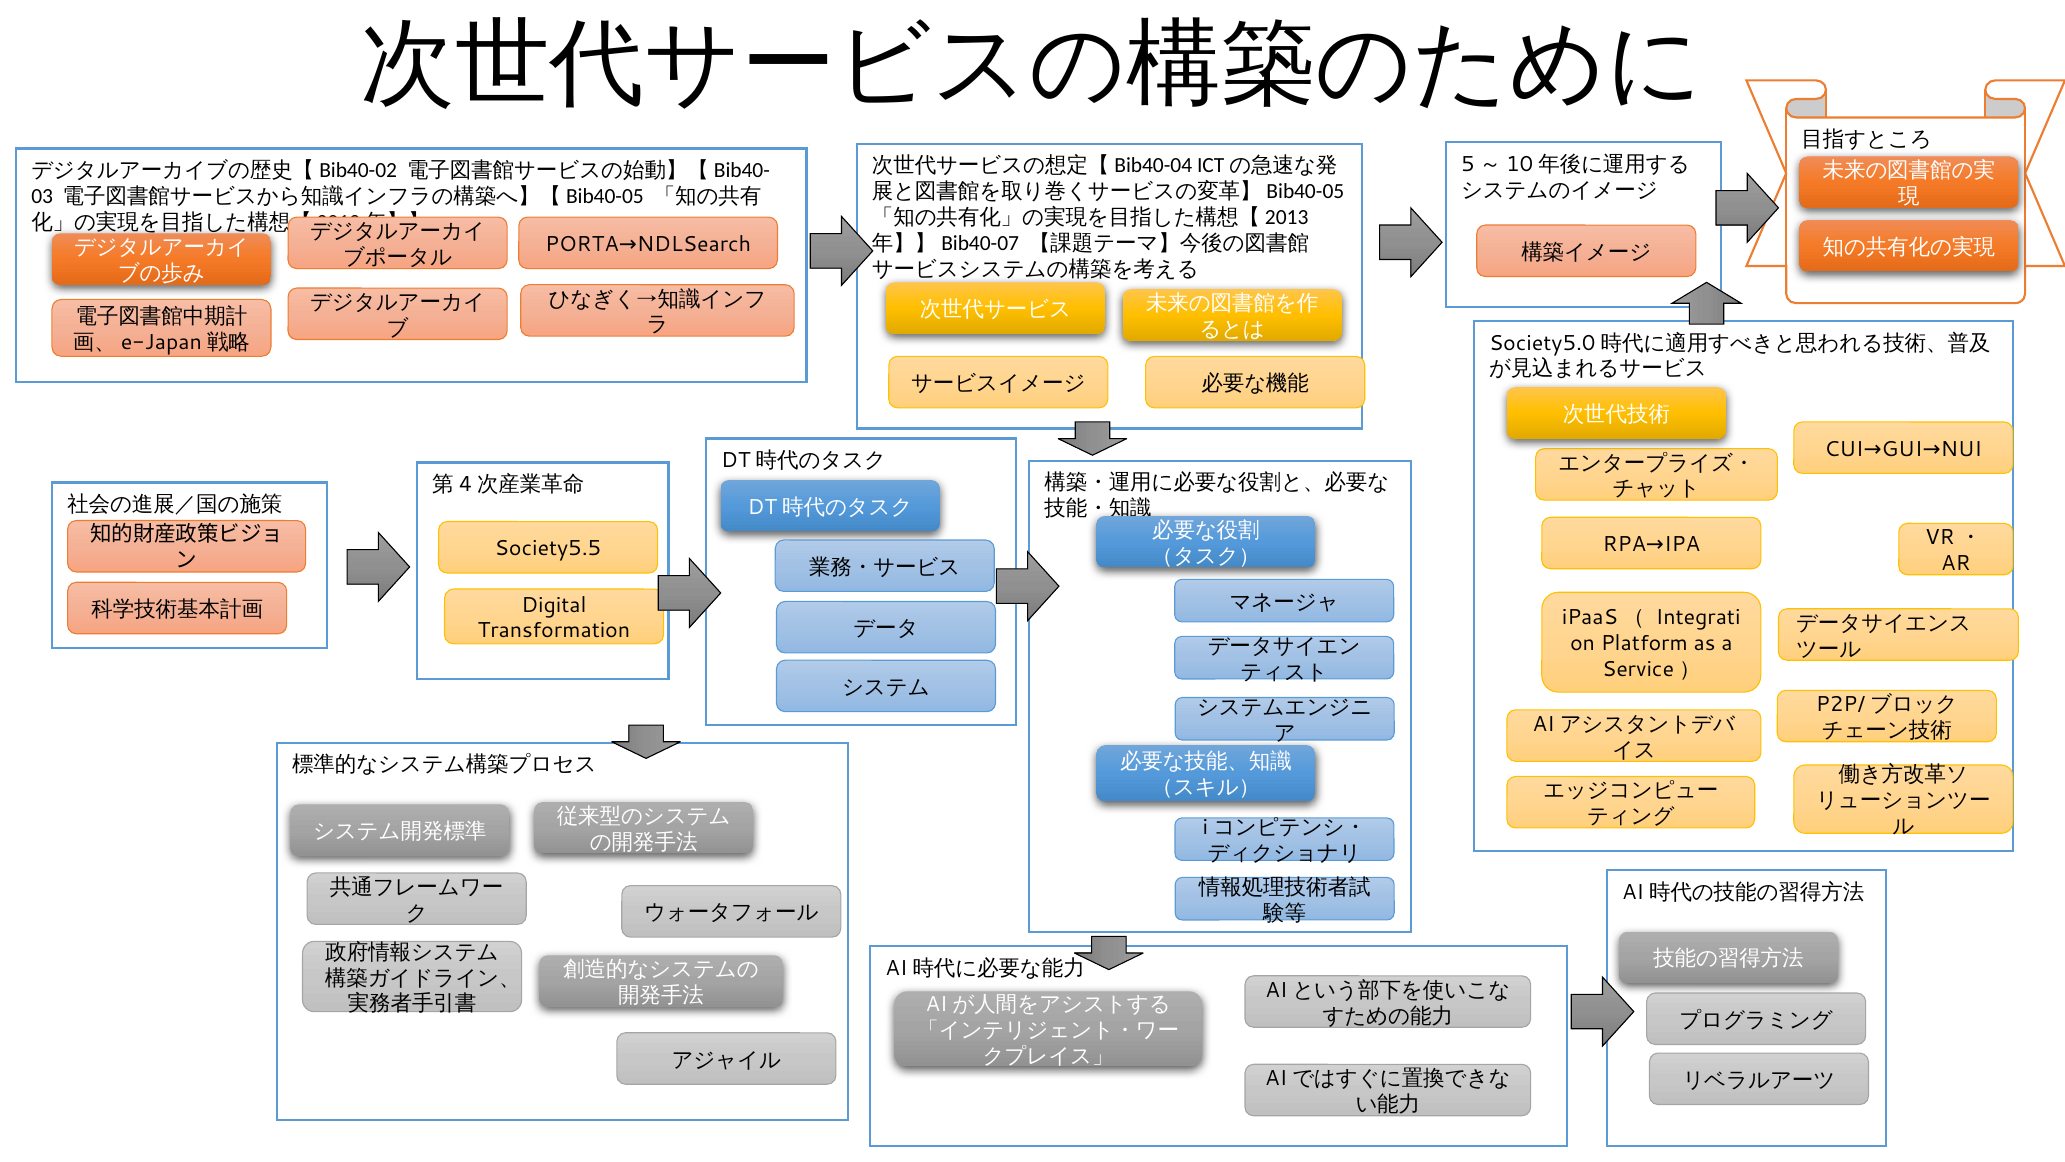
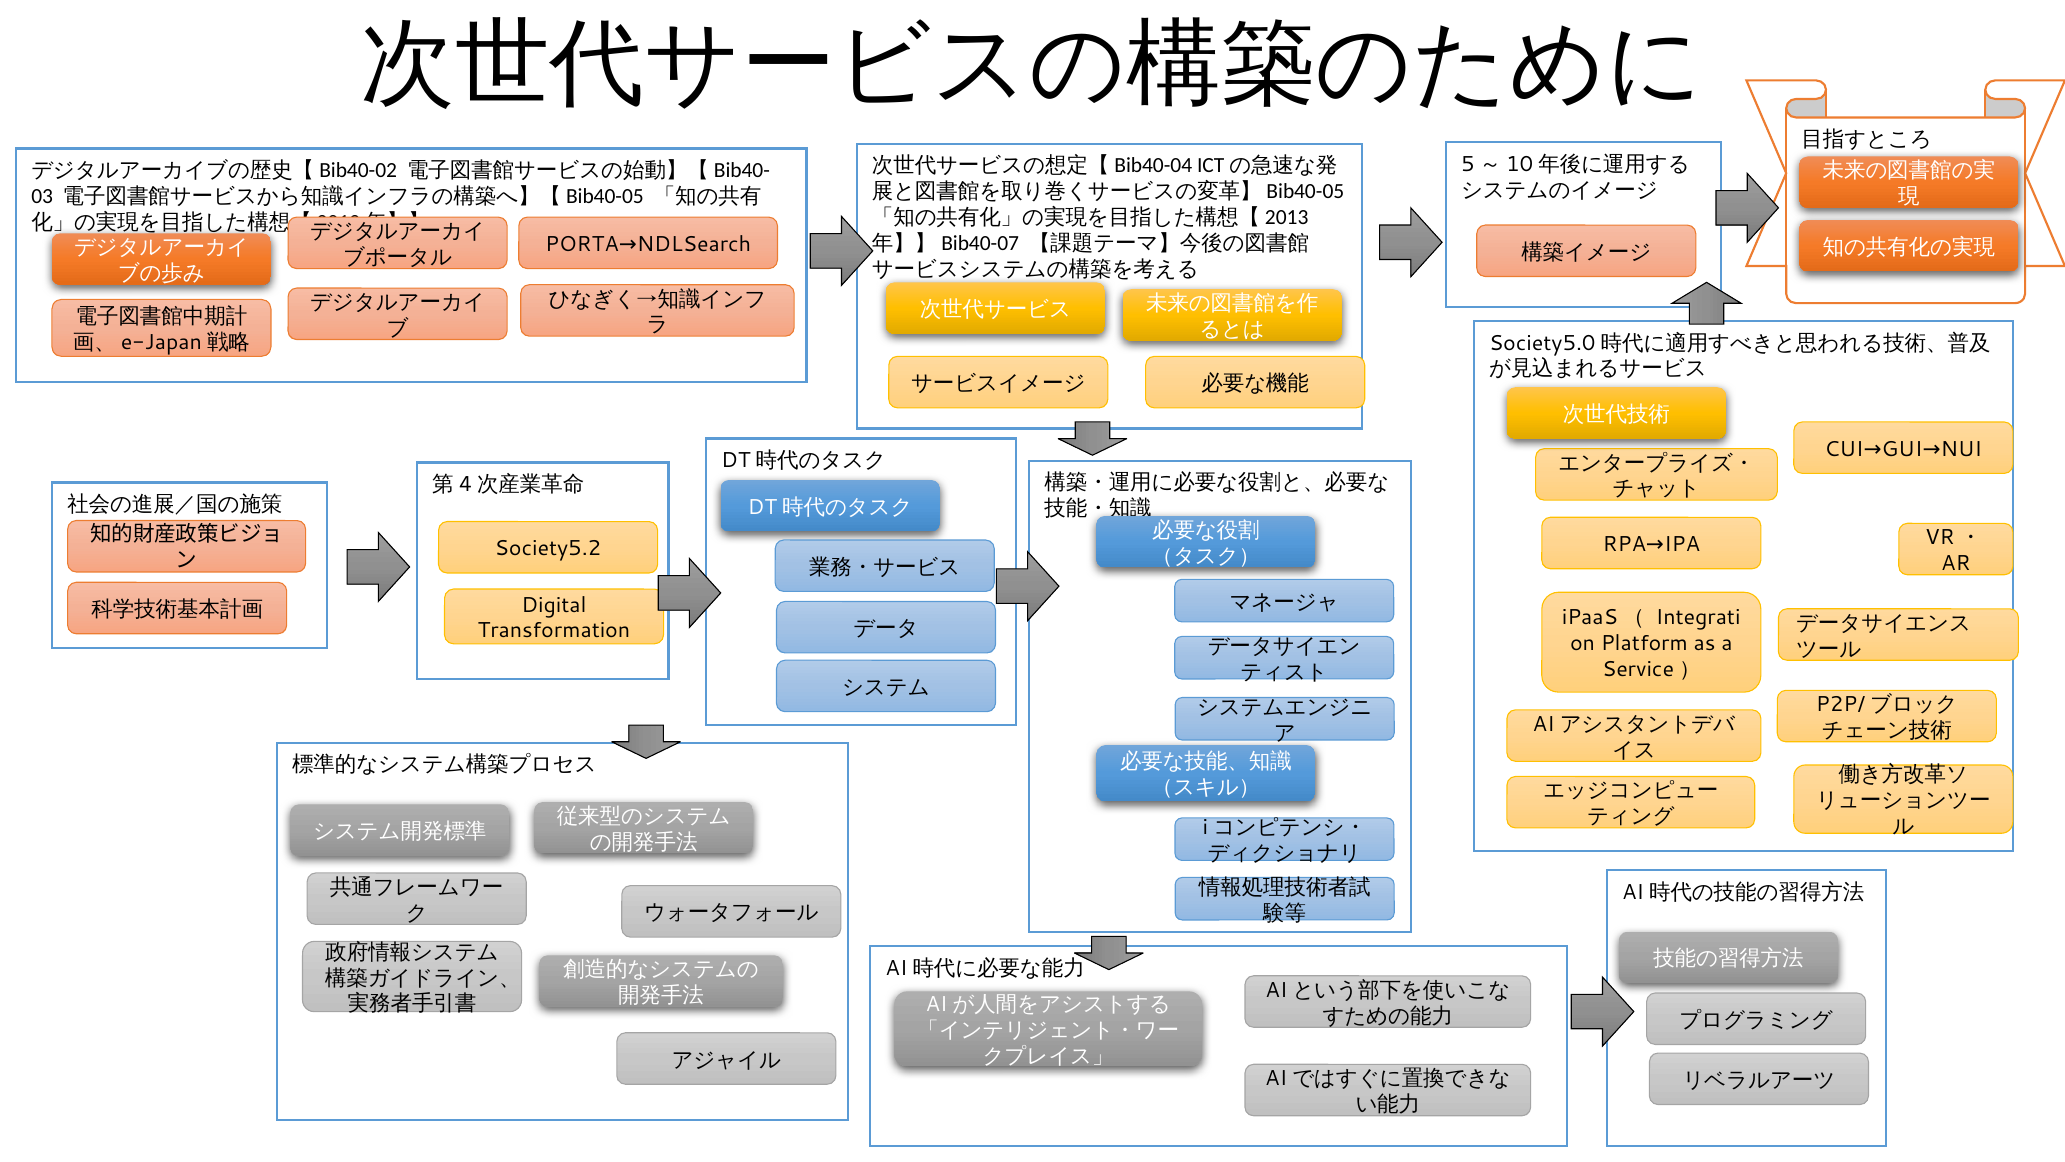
Society5.5: Society5.5 -> Society5.2
